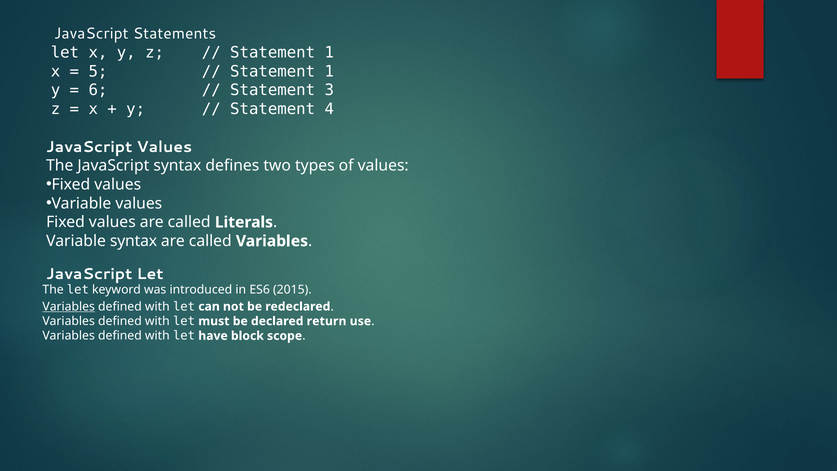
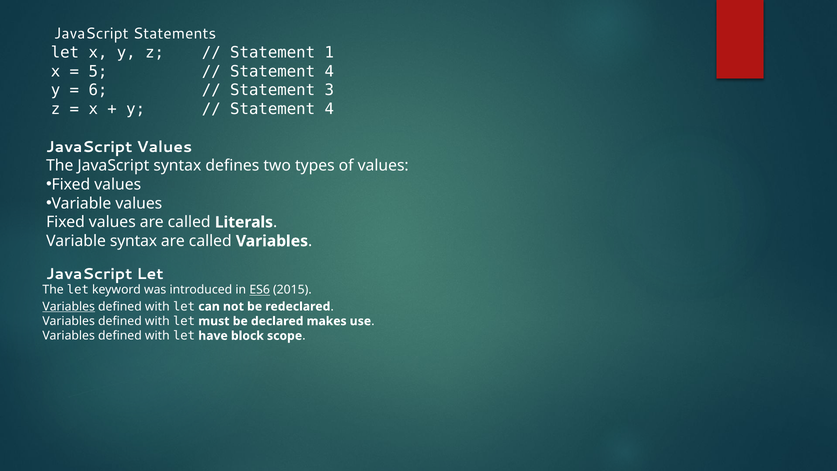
1 at (329, 71): 1 -> 4
ES6 underline: none -> present
return: return -> makes
